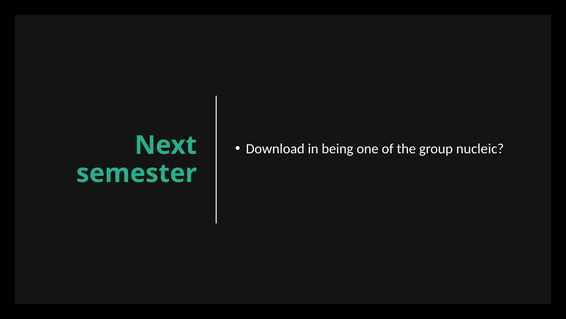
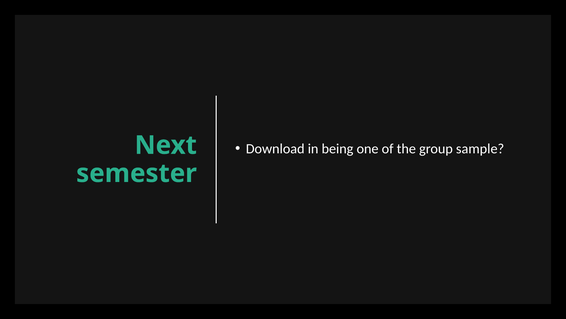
nucleic: nucleic -> sample
